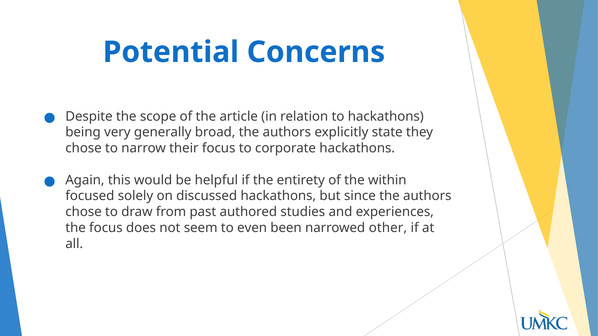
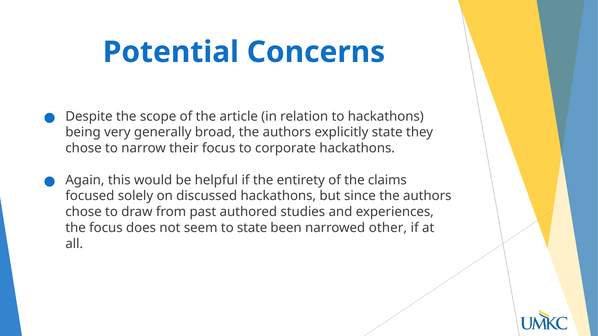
within: within -> claims
to even: even -> state
